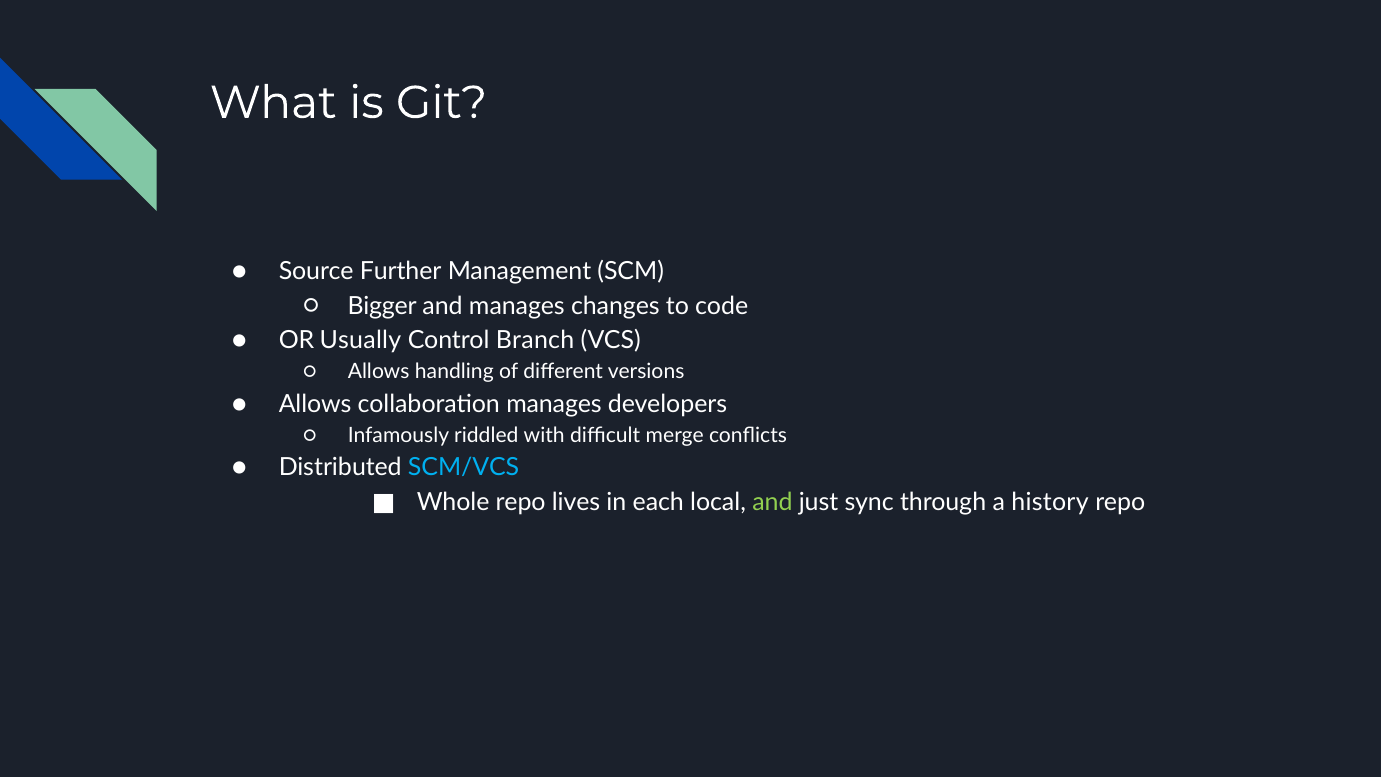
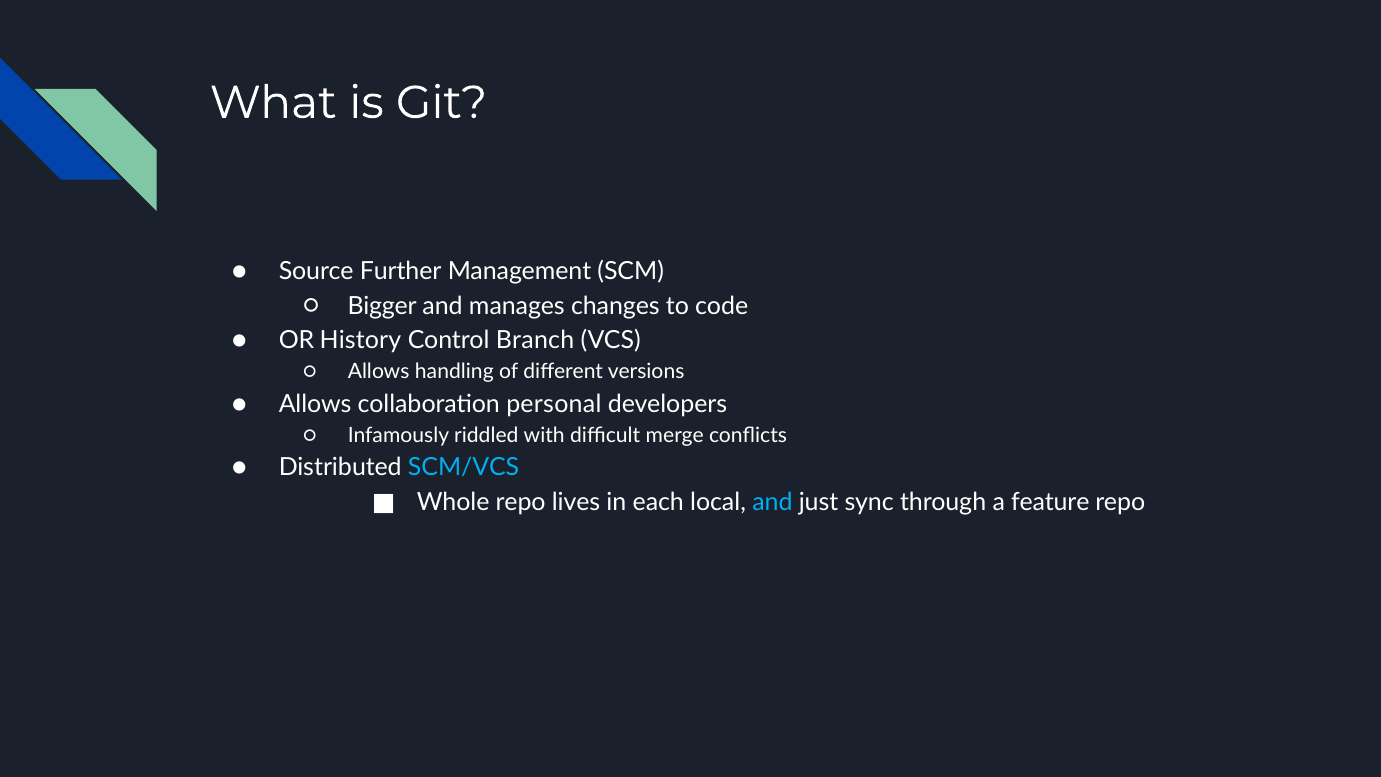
Usually: Usually -> History
collaboration manages: manages -> personal
and at (772, 502) colour: light green -> light blue
history: history -> feature
